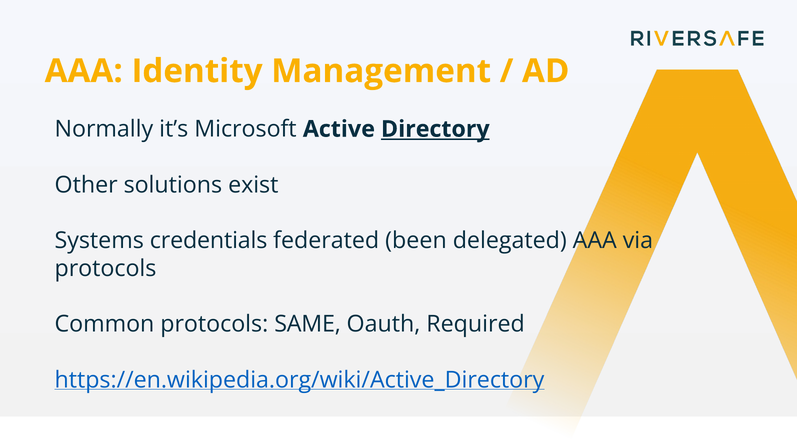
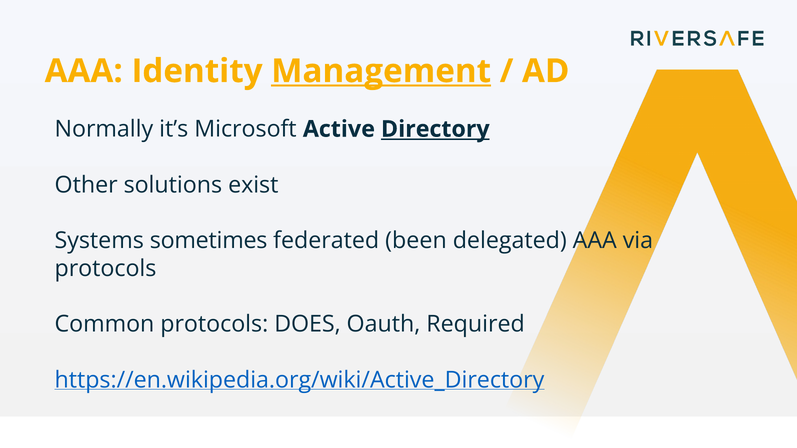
Management underline: none -> present
credentials: credentials -> sometimes
SAME: SAME -> DOES
